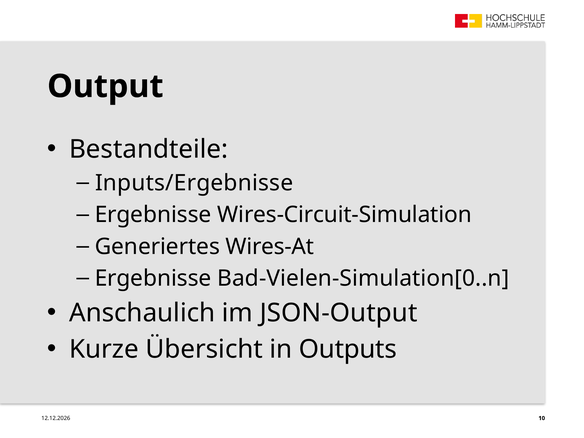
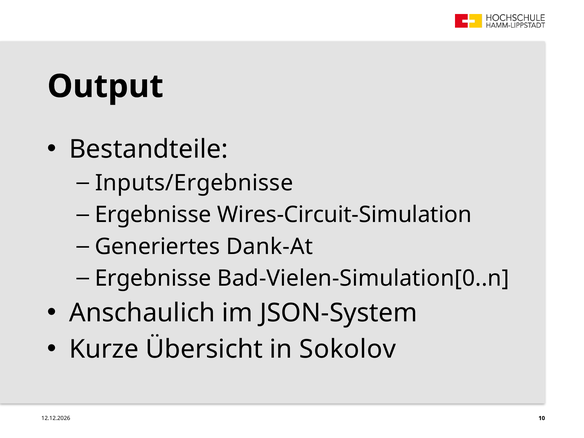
Wires-At: Wires-At -> Dank-At
JSON-Output: JSON-Output -> JSON-System
Outputs: Outputs -> Sokolov
